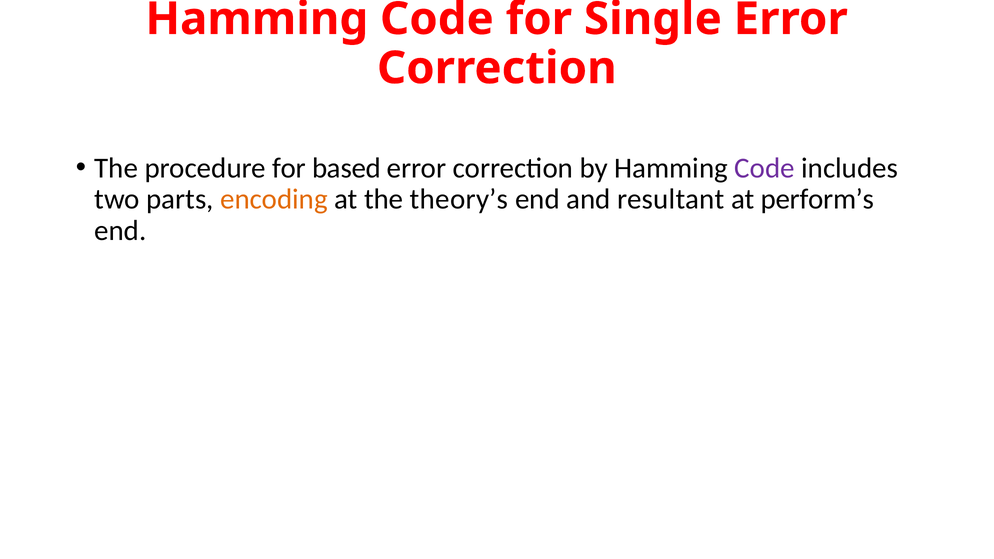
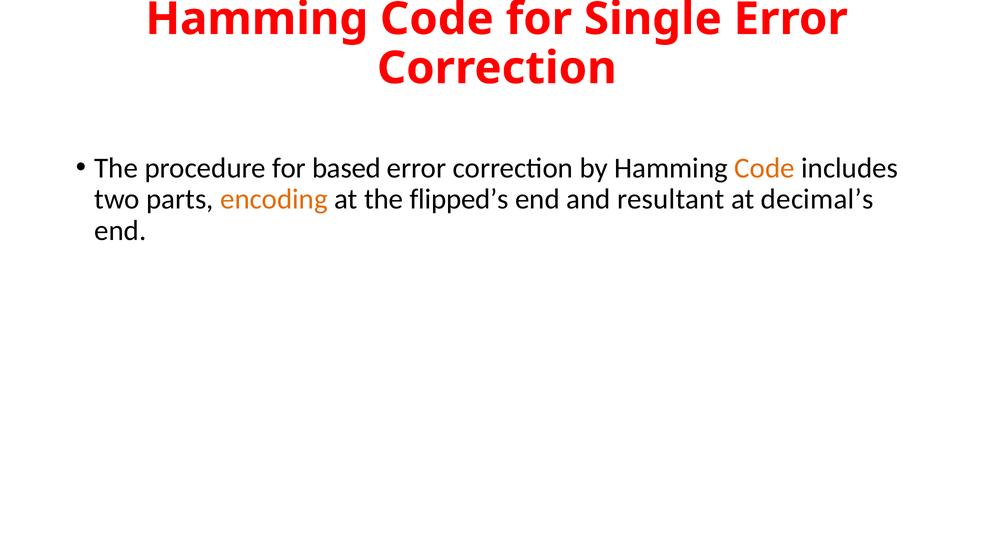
Code at (765, 168) colour: purple -> orange
theory’s: theory’s -> flipped’s
perform’s: perform’s -> decimal’s
